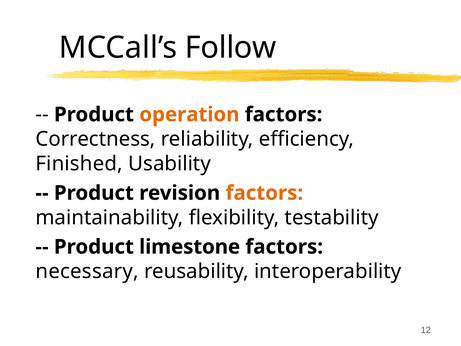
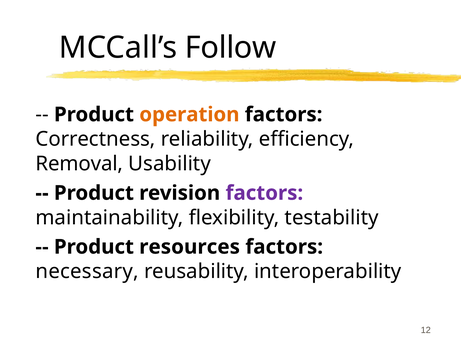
Finished: Finished -> Removal
factors at (264, 193) colour: orange -> purple
limestone: limestone -> resources
